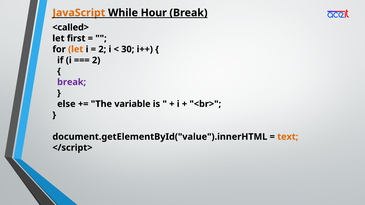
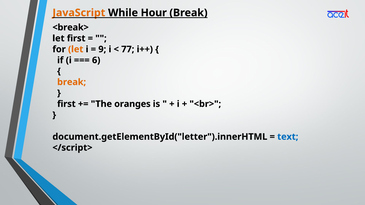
<called>: <called> -> <break>
2 at (102, 49): 2 -> 9
30: 30 -> 77
2 at (96, 60): 2 -> 6
break at (72, 82) colour: purple -> orange
else at (66, 104): else -> first
variable: variable -> oranges
document.getElementById("value").innerHTML: document.getElementById("value").innerHTML -> document.getElementById("letter").innerHTML
text colour: orange -> blue
